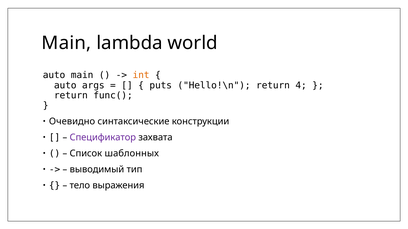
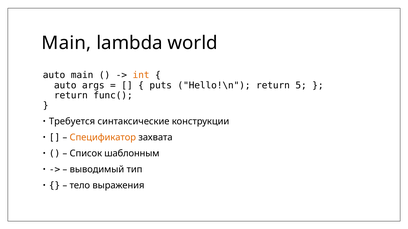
4: 4 -> 5
Очевидно: Очевидно -> Требуется
Спецификатор colour: purple -> orange
шаблонных: шаблонных -> шаблонным
